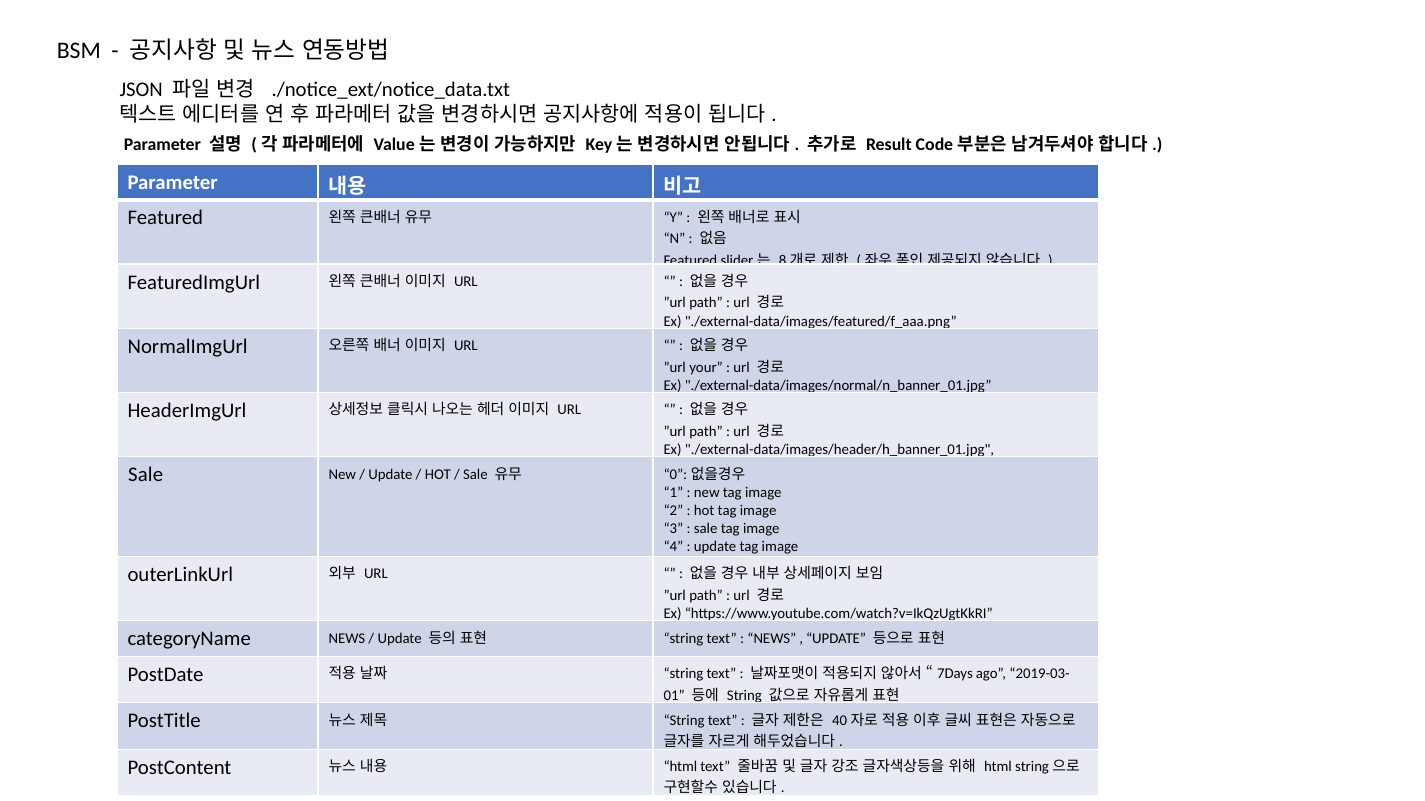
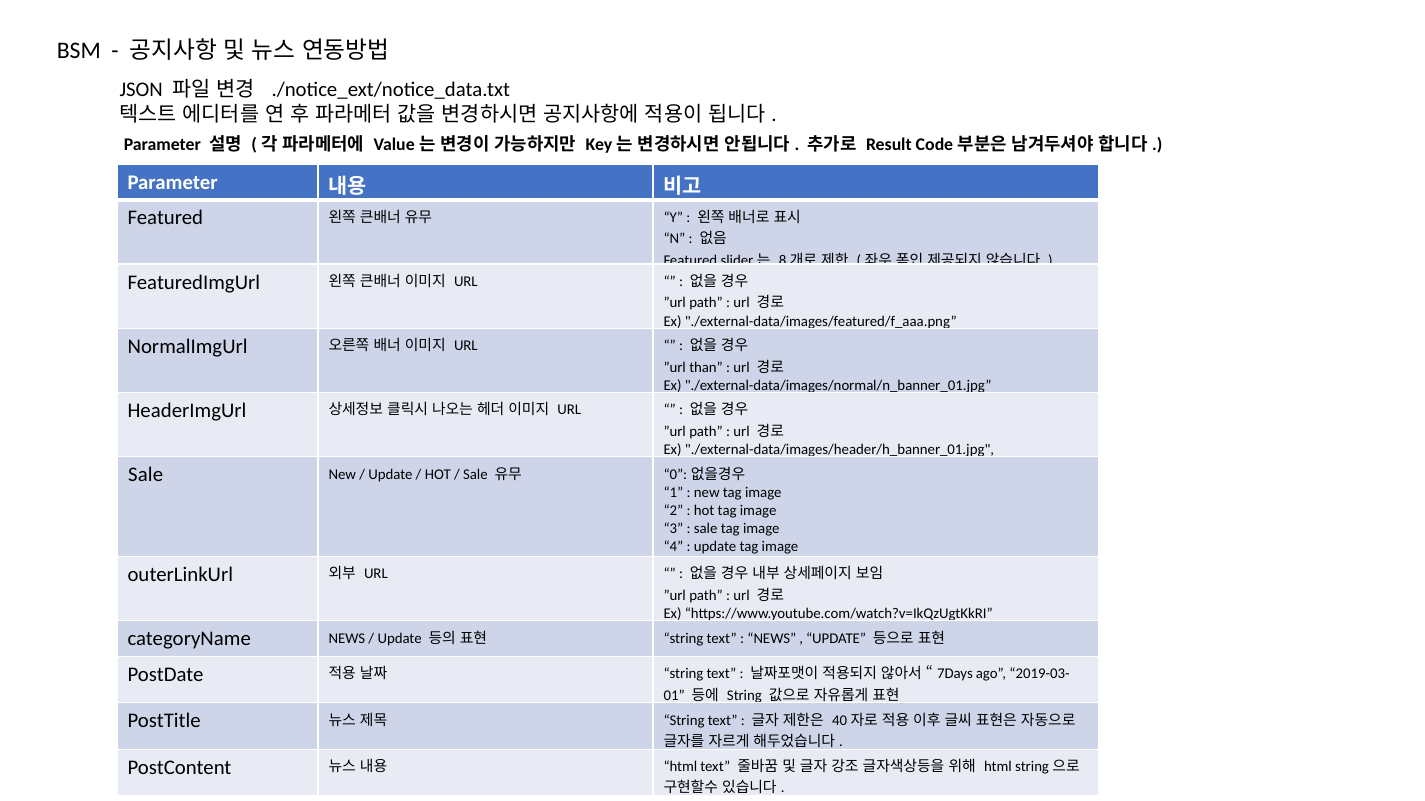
your: your -> than
